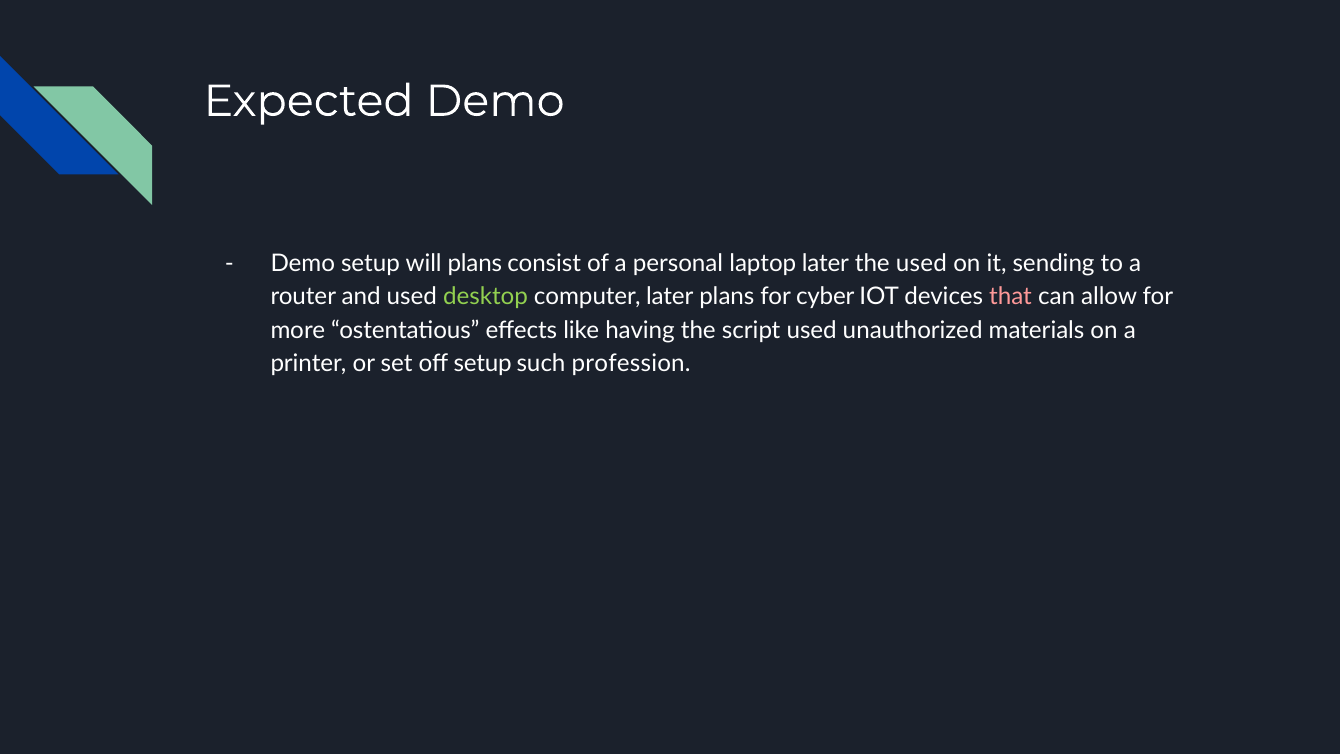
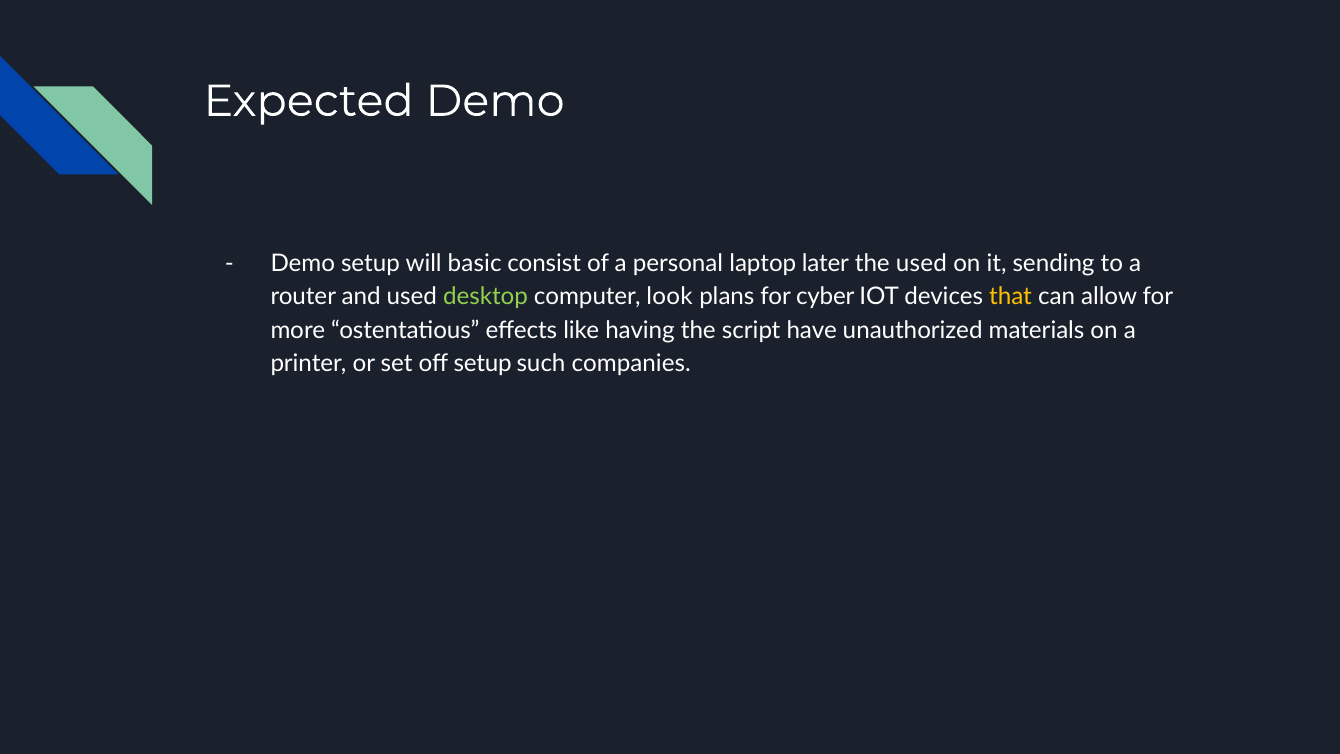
will plans: plans -> basic
computer later: later -> look
that colour: pink -> yellow
script used: used -> have
profession: profession -> companies
